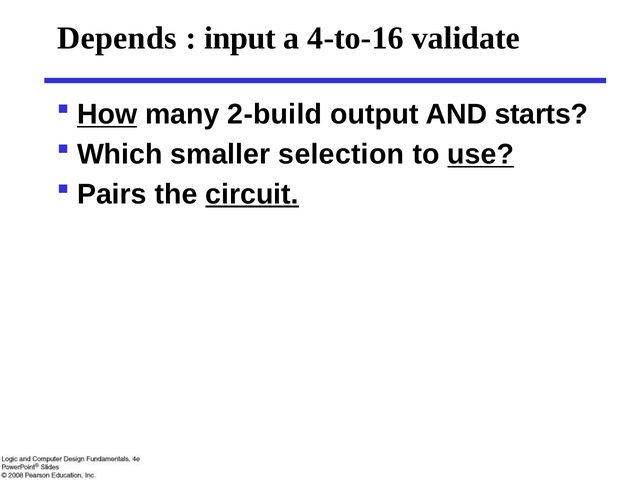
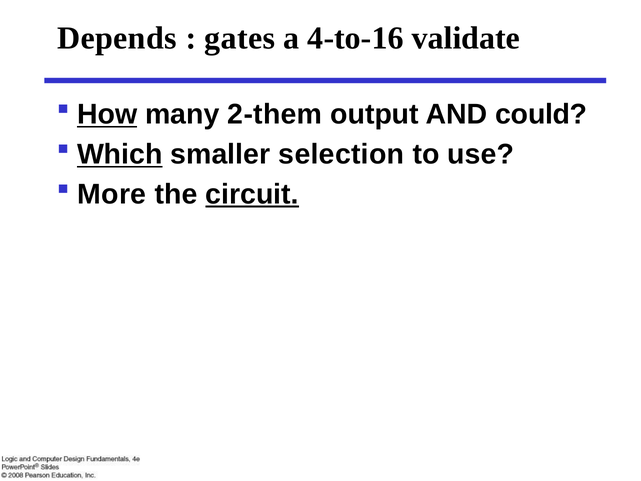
input: input -> gates
2-build: 2-build -> 2-them
starts: starts -> could
Which underline: none -> present
use underline: present -> none
Pairs: Pairs -> More
